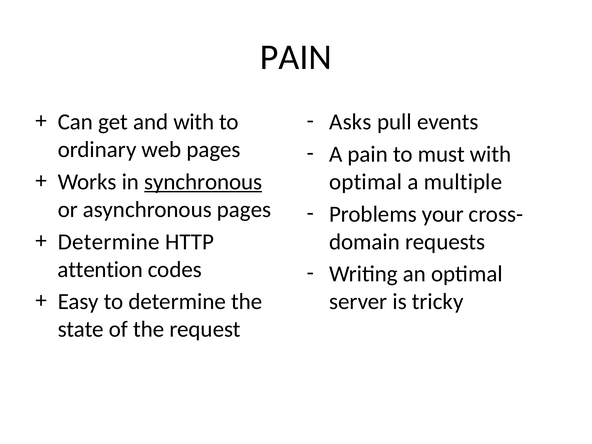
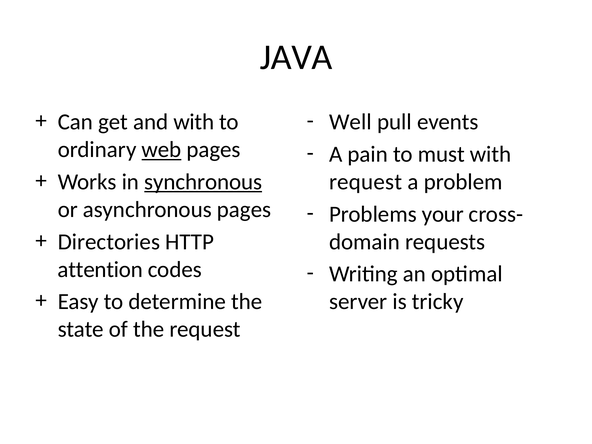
PAIN at (296, 57): PAIN -> JAVA
Asks: Asks -> Well
web underline: none -> present
optimal at (366, 182): optimal -> request
multiple: multiple -> problem
Determine at (109, 242): Determine -> Directories
